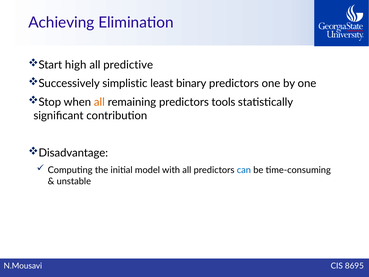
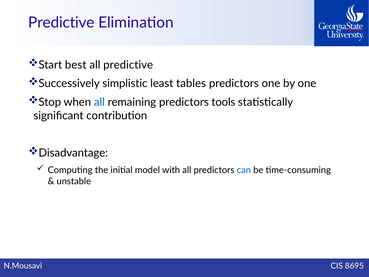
Achieving at (61, 23): Achieving -> Predictive
high: high -> best
binary: binary -> tables
all at (99, 102) colour: orange -> blue
